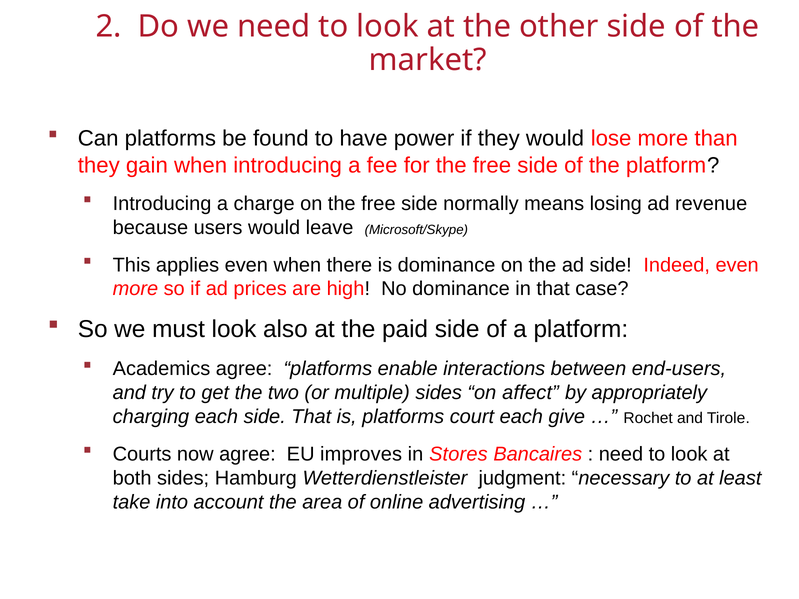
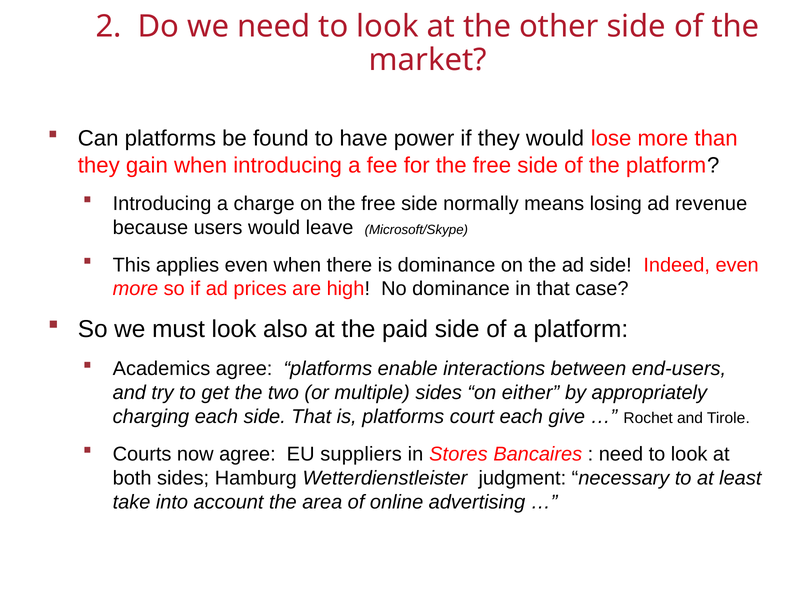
affect: affect -> either
improves: improves -> suppliers
